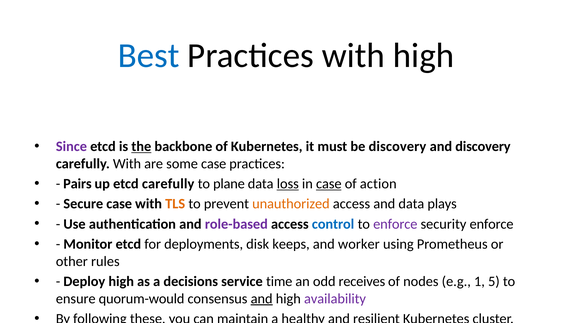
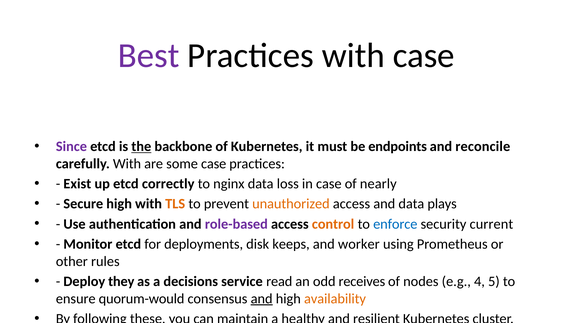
Best colour: blue -> purple
with high: high -> case
be discovery: discovery -> endpoints
and discovery: discovery -> reconcile
Pairs: Pairs -> Exist
etcd carefully: carefully -> correctly
plane: plane -> nginx
loss underline: present -> none
case at (329, 183) underline: present -> none
action: action -> nearly
Secure case: case -> high
control colour: blue -> orange
enforce at (395, 224) colour: purple -> blue
security enforce: enforce -> current
Deploy high: high -> they
time: time -> read
1: 1 -> 4
availability colour: purple -> orange
